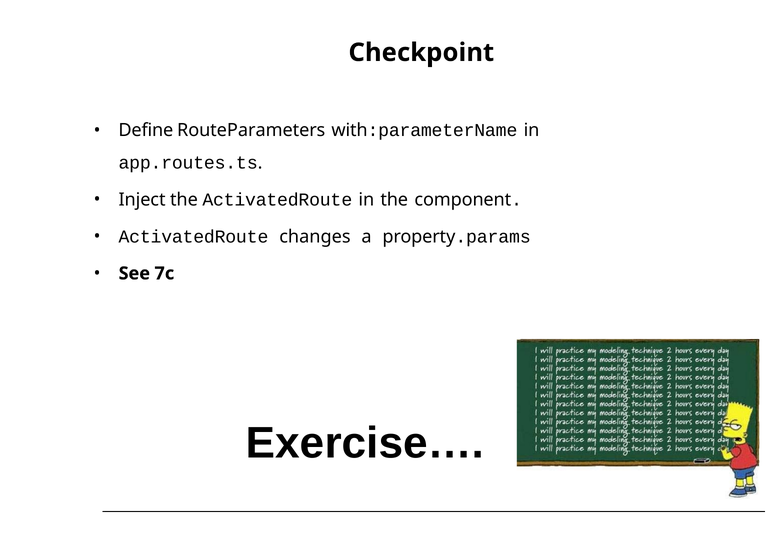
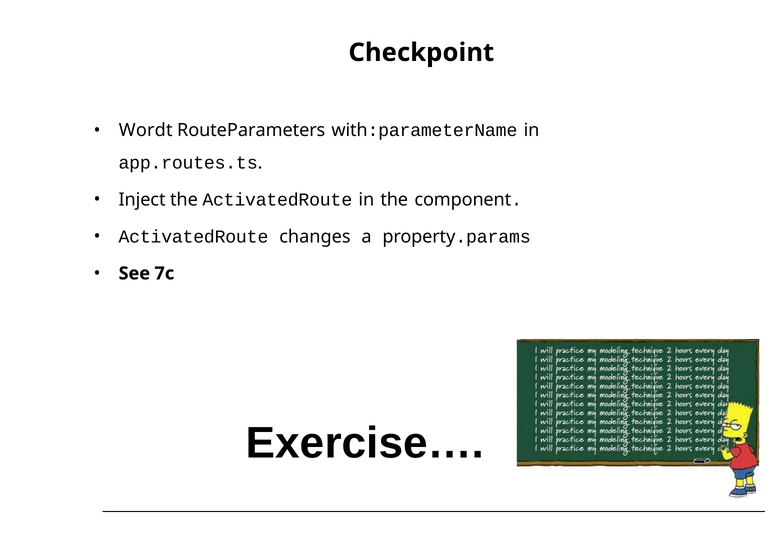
Define: Define -> Wordt
